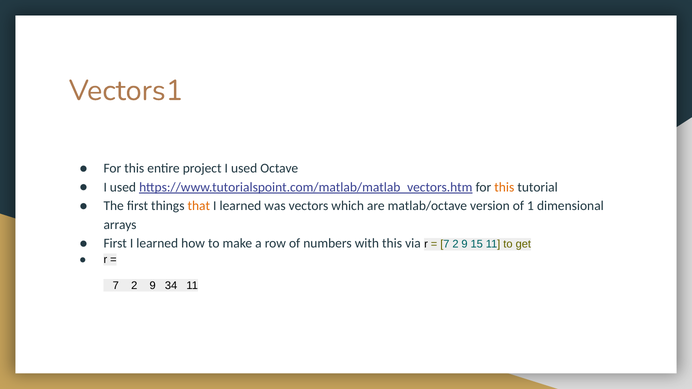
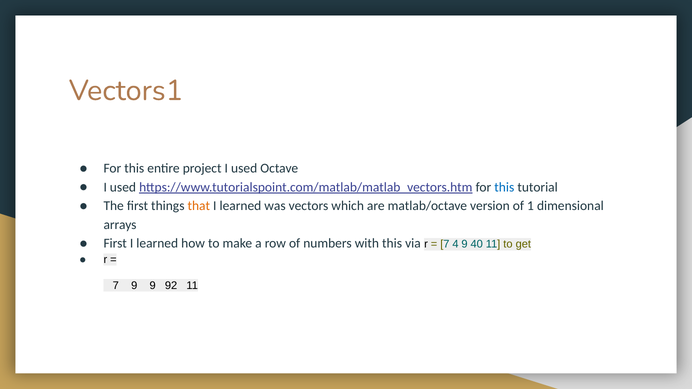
this at (504, 187) colour: orange -> blue
2 at (455, 244): 2 -> 4
15: 15 -> 40
2 at (134, 286): 2 -> 9
34: 34 -> 92
